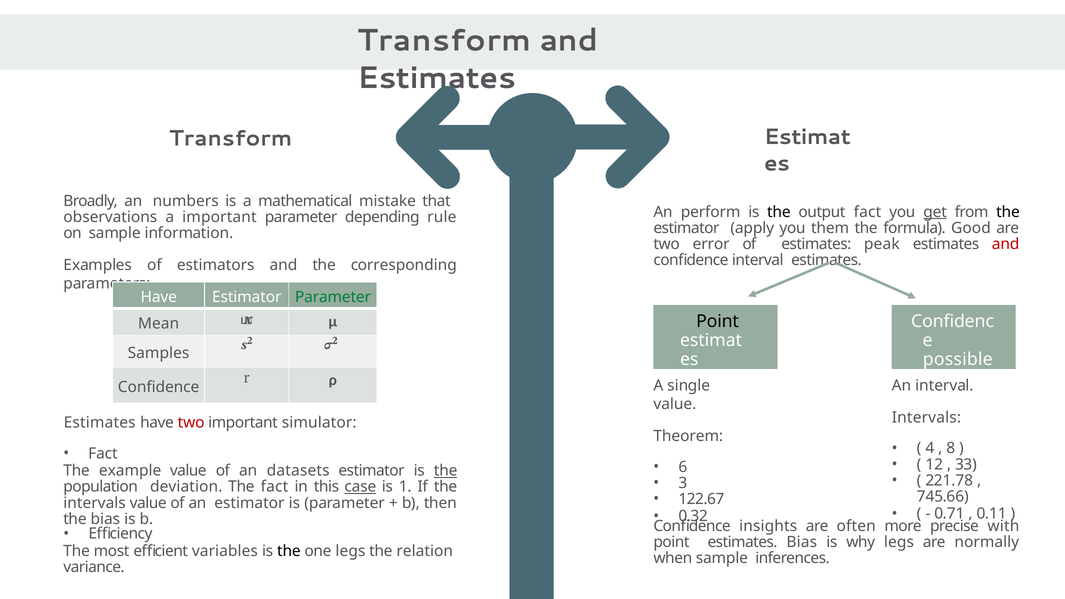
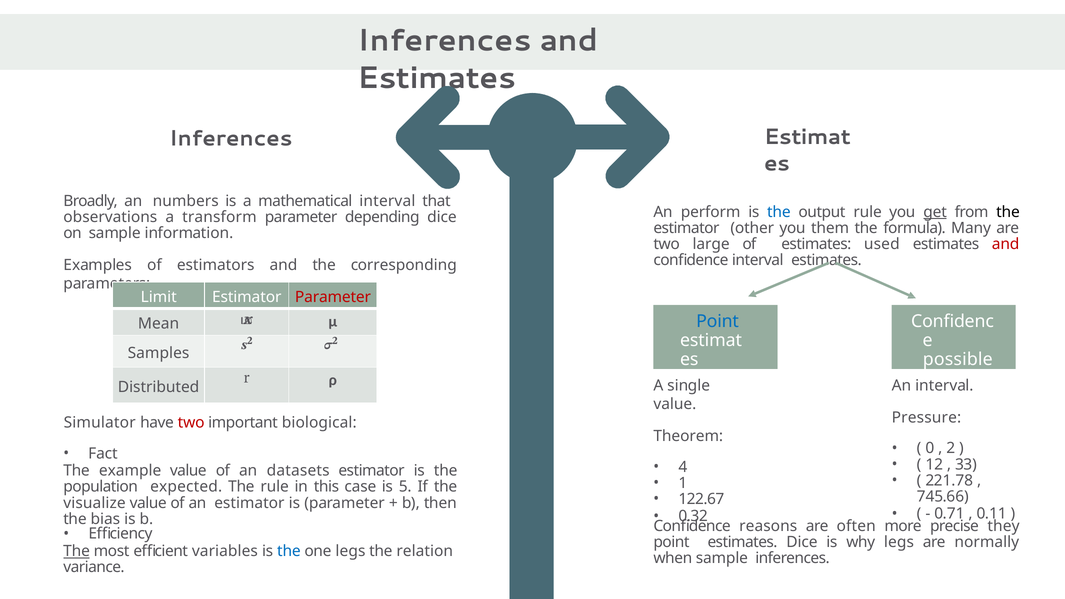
Transform at (444, 41): Transform -> Inferences
Transform at (231, 138): Transform -> Inferences
mathematical mistake: mistake -> interval
the at (779, 212) colour: black -> blue
output fact: fact -> rule
a important: important -> transform
depending rule: rule -> dice
apply: apply -> other
Good: Good -> Many
error: error -> large
peak: peak -> used
Have at (159, 297): Have -> Limit
Parameter at (333, 297) colour: green -> red
Point at (718, 321) colour: black -> blue
Confidence at (159, 387): Confidence -> Distributed
Intervals at (926, 418): Intervals -> Pressure
Estimates at (100, 423): Estimates -> Simulator
simulator: simulator -> biological
4: 4 -> 0
8: 8 -> 2
6: 6 -> 4
the at (446, 471) underline: present -> none
3: 3 -> 1
deviation: deviation -> expected
The fact: fact -> rule
case underline: present -> none
1: 1 -> 5
intervals at (95, 503): intervals -> visualize
insights: insights -> reasons
with: with -> they
estimates Bias: Bias -> Dice
The at (77, 551) underline: none -> present
the at (289, 551) colour: black -> blue
